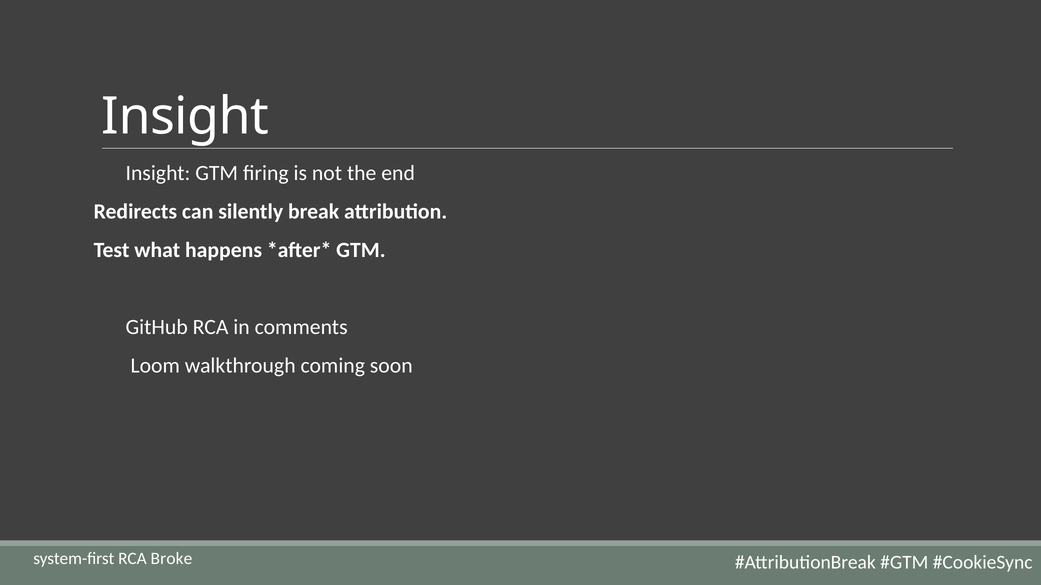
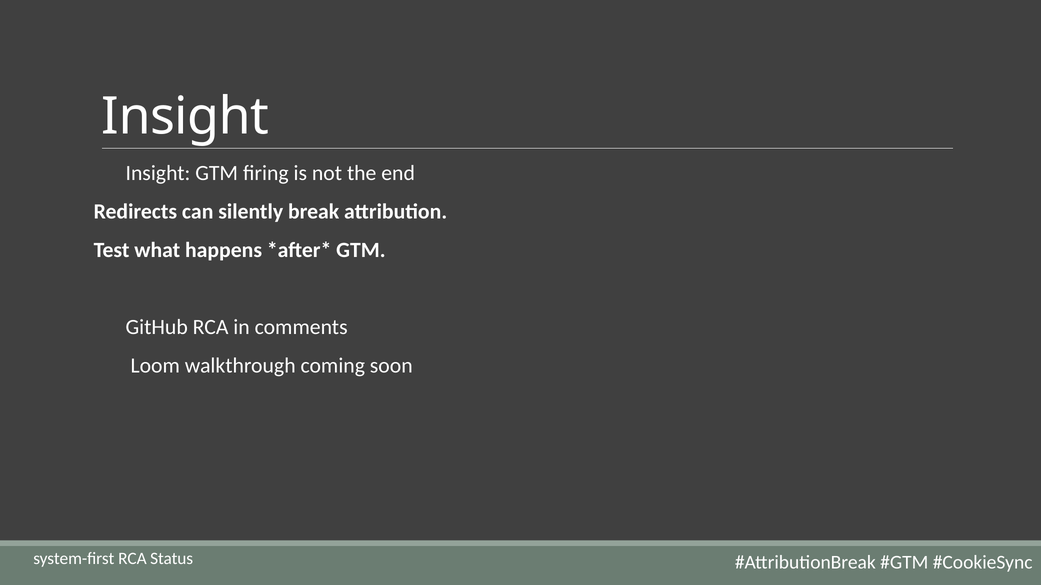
Broke: Broke -> Status
